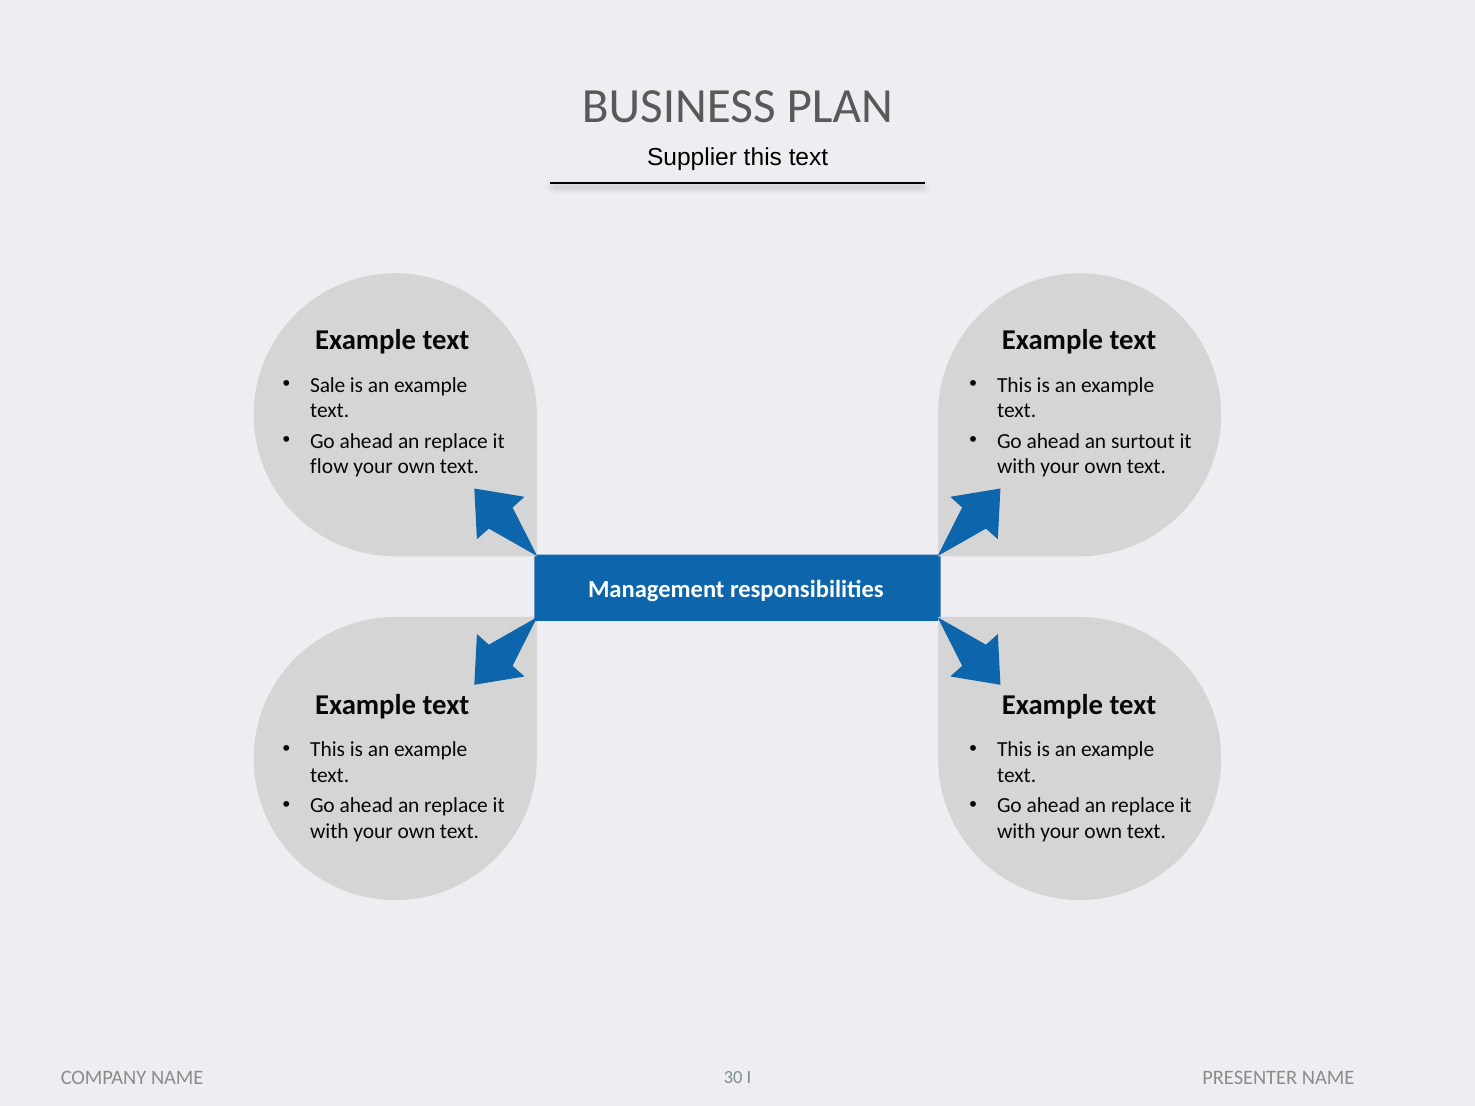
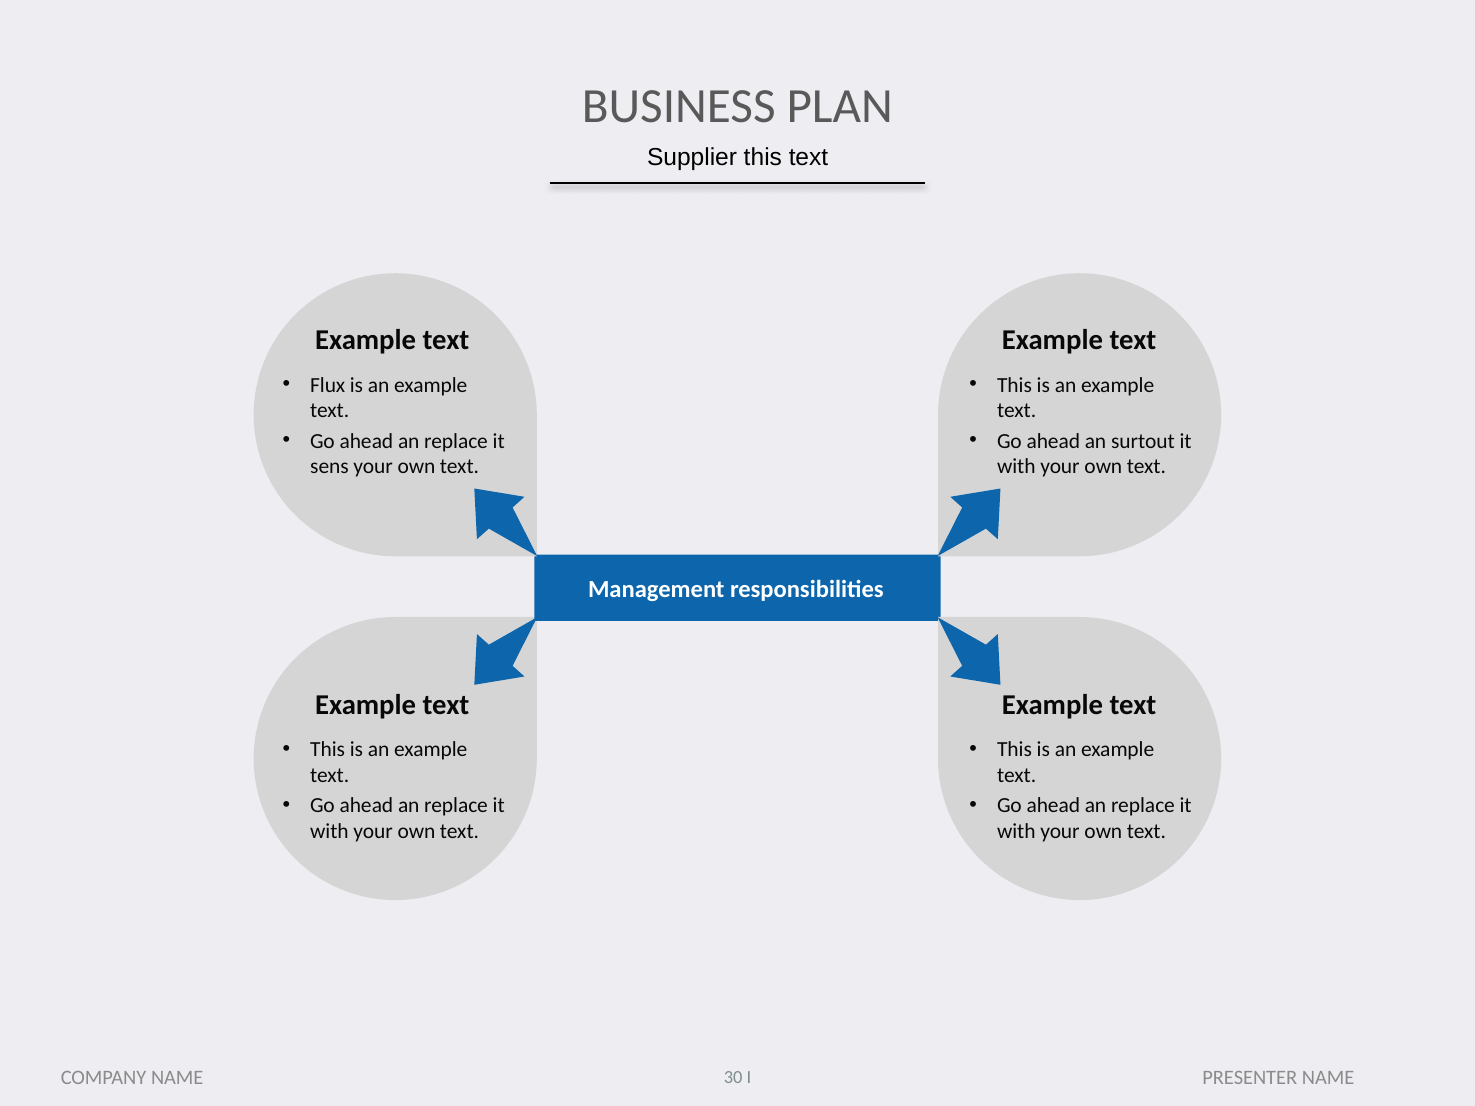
Sale: Sale -> Flux
flow: flow -> sens
